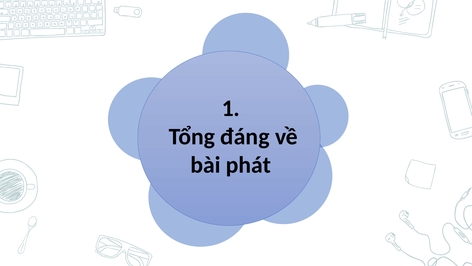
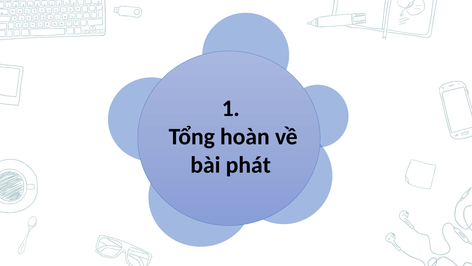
đáng: đáng -> hoàn
